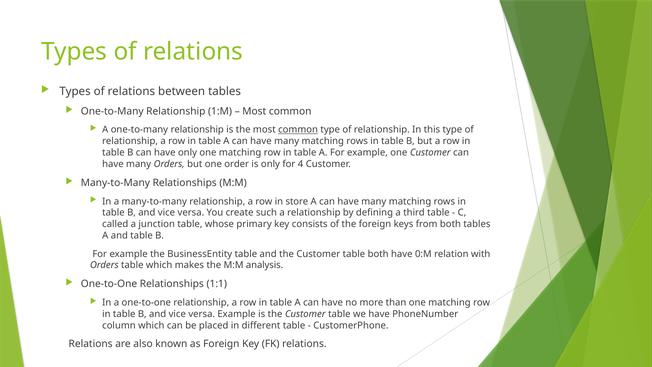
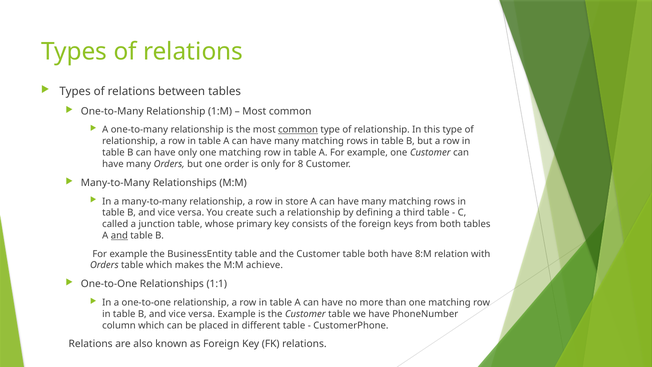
4: 4 -> 8
and at (119, 235) underline: none -> present
0:M: 0:M -> 8:M
analysis: analysis -> achieve
